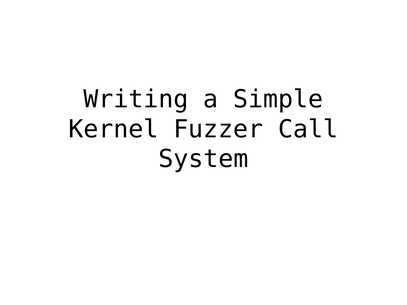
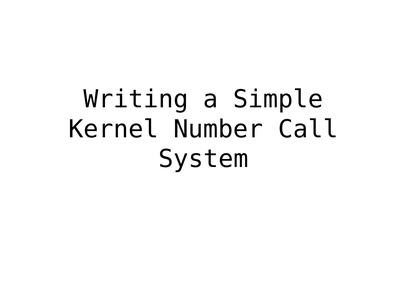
Fuzzer: Fuzzer -> Number
